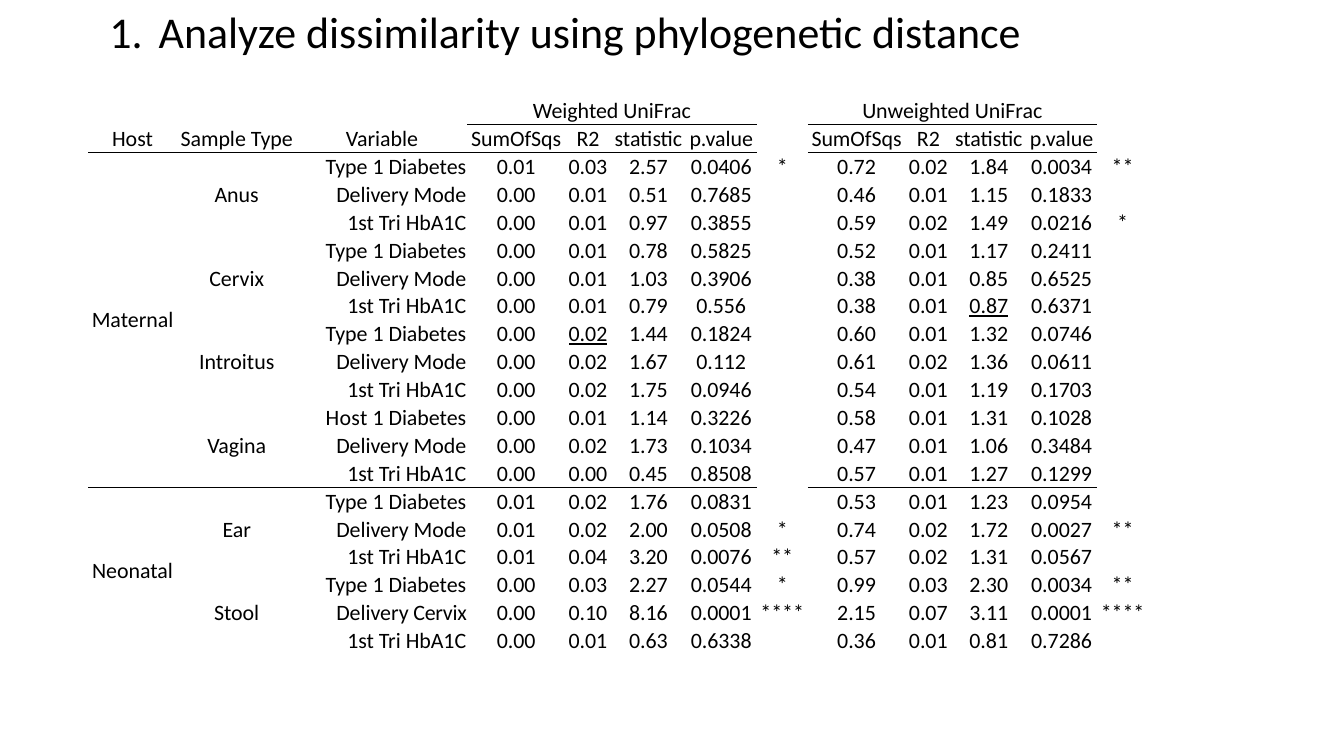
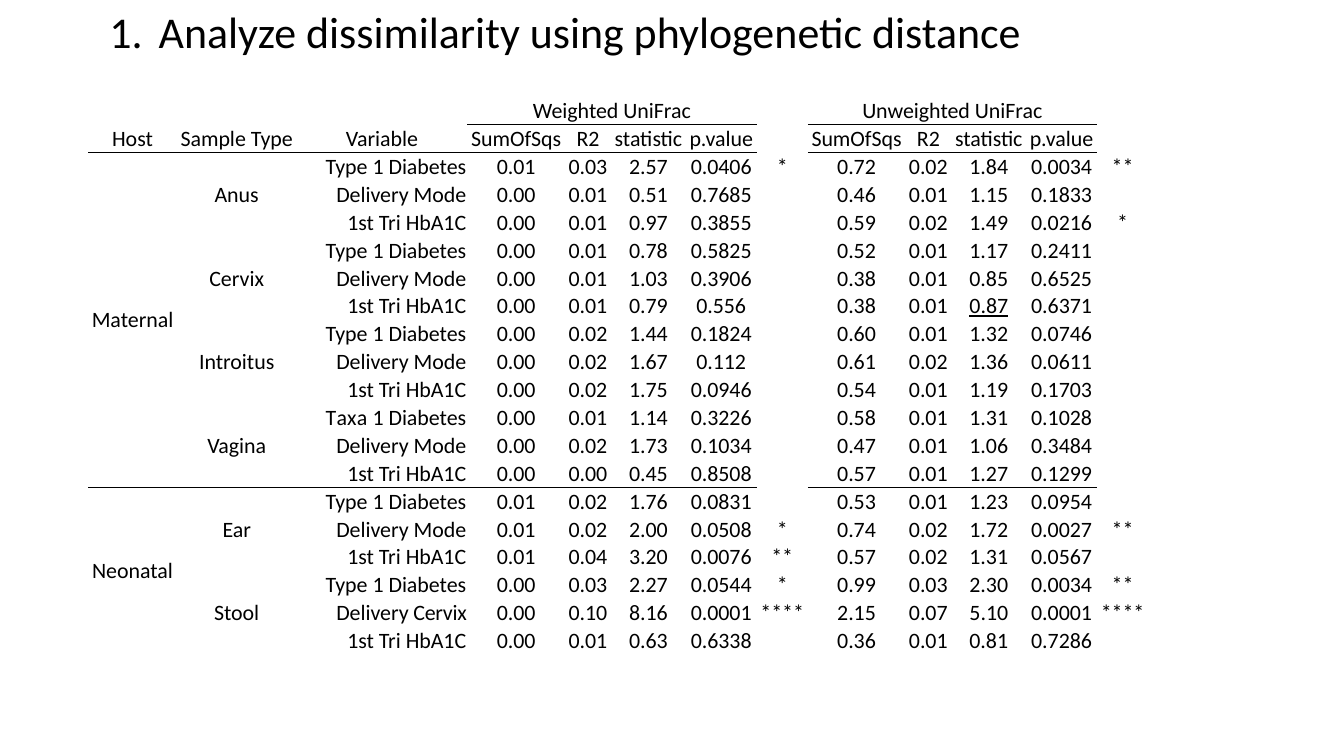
0.02 at (588, 334) underline: present -> none
Host at (347, 418): Host -> Taxa
3.11: 3.11 -> 5.10
